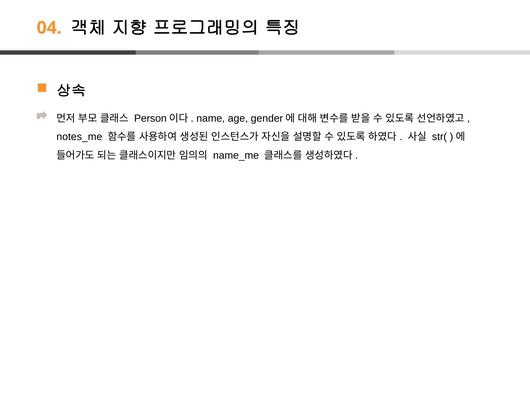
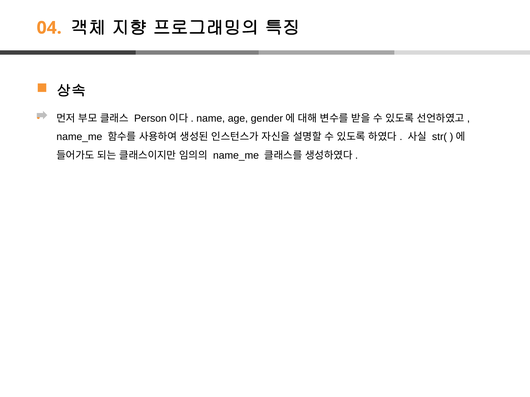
notes_me at (79, 137): notes_me -> name_me
